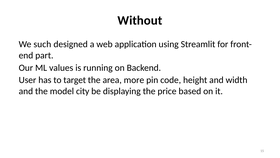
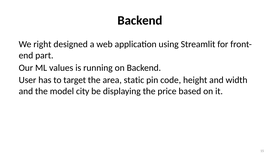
Without at (140, 20): Without -> Backend
such: such -> right
more: more -> static
